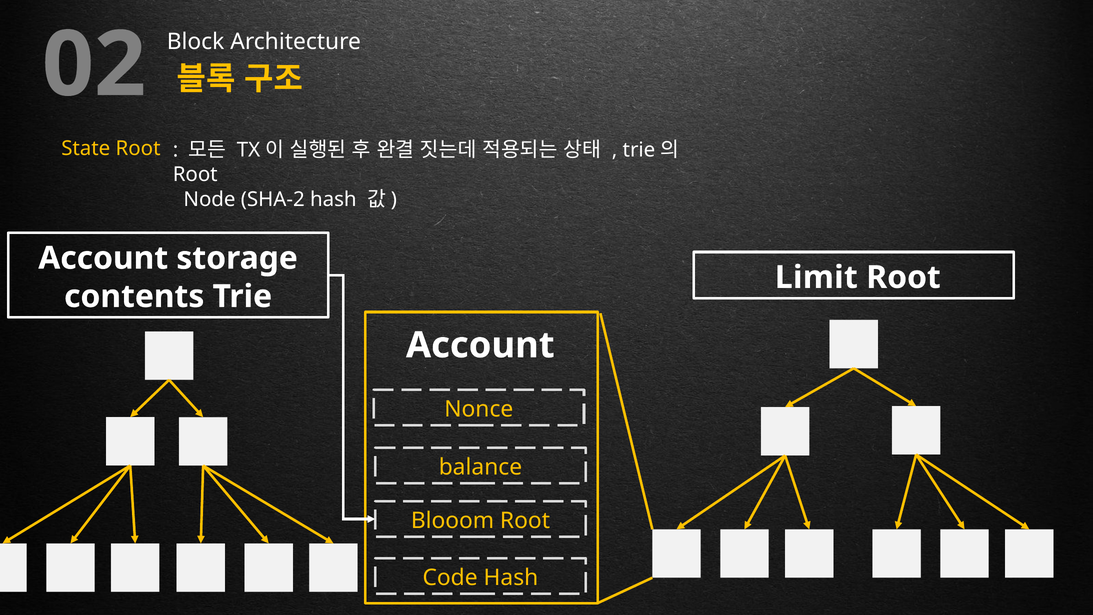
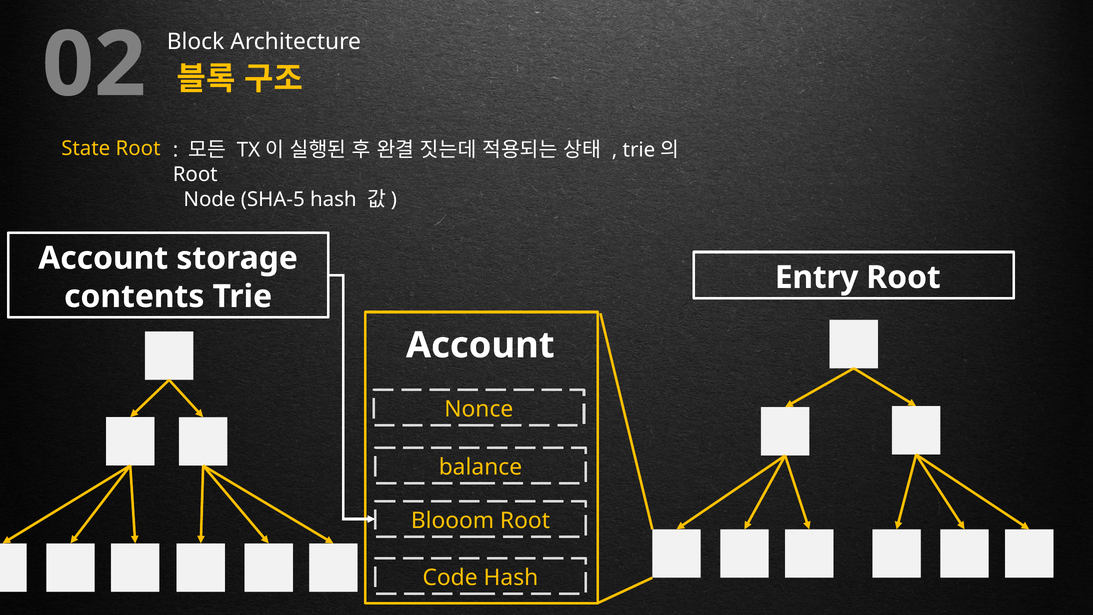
SHA-2: SHA-2 -> SHA-5
Limit: Limit -> Entry
